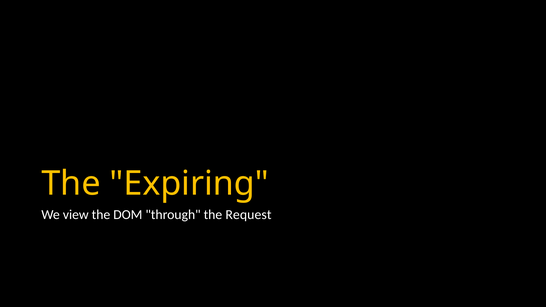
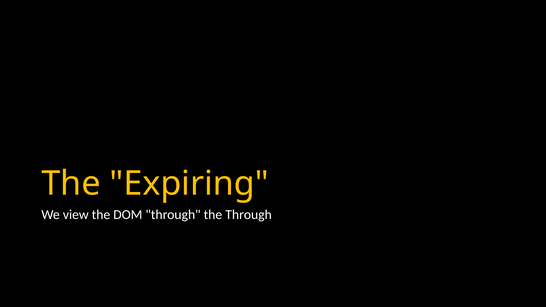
the Request: Request -> Through
